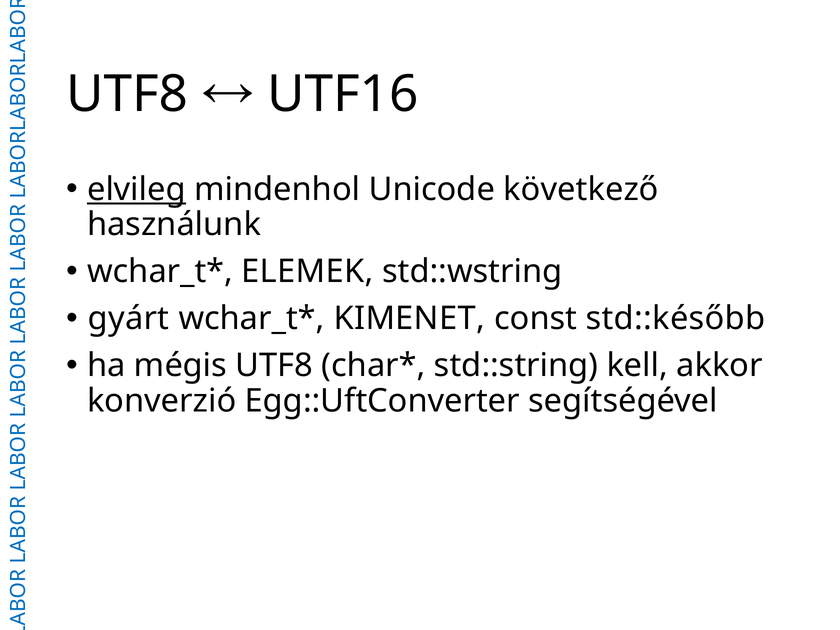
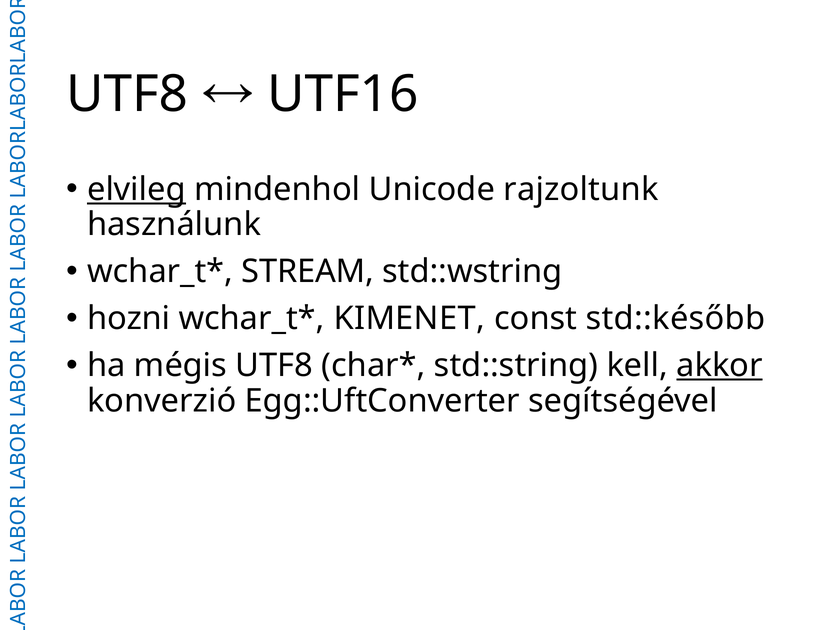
következő: következő -> rajzoltunk
ELEMEK: ELEMEK -> STREAM
gyárt: gyárt -> hozni
akkor underline: none -> present
